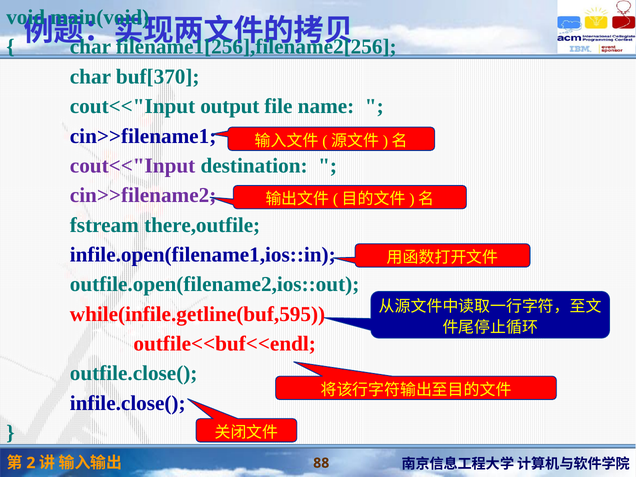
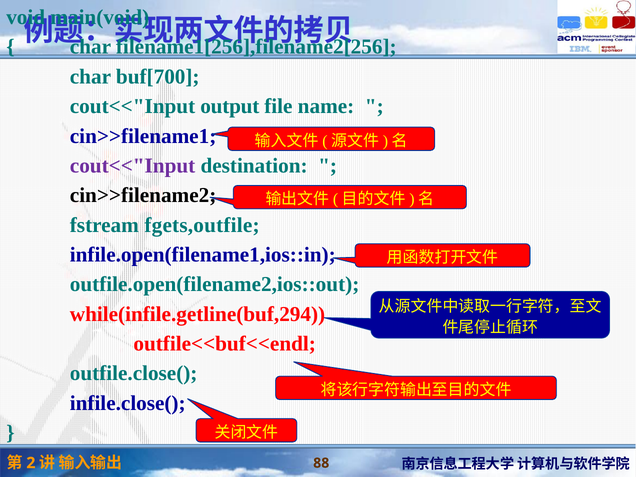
buf[370: buf[370 -> buf[700
cin>>filename2 colour: purple -> black
there,outfile: there,outfile -> fgets,outfile
while(infile.getline(buf,595: while(infile.getline(buf,595 -> while(infile.getline(buf,294
